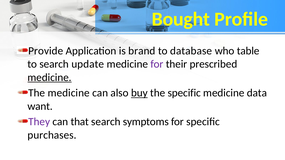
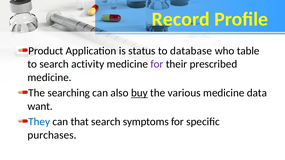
Bought: Bought -> Record
Provide: Provide -> Product
brand: brand -> status
update: update -> activity
medicine at (50, 78) underline: present -> none
The medicine: medicine -> searching
the specific: specific -> various
They colour: purple -> blue
